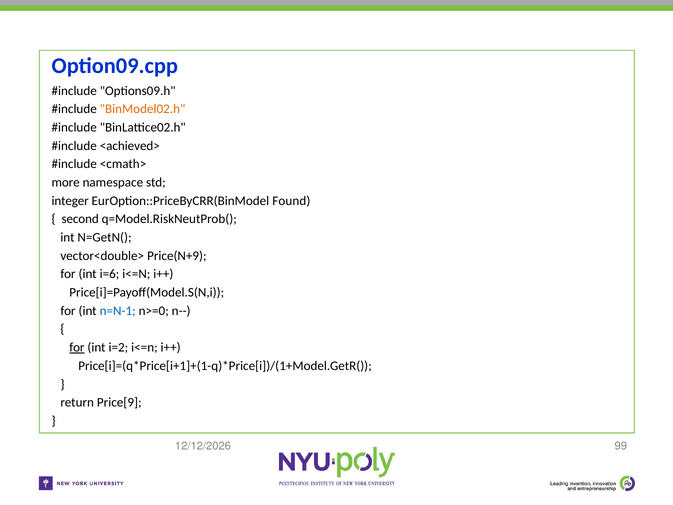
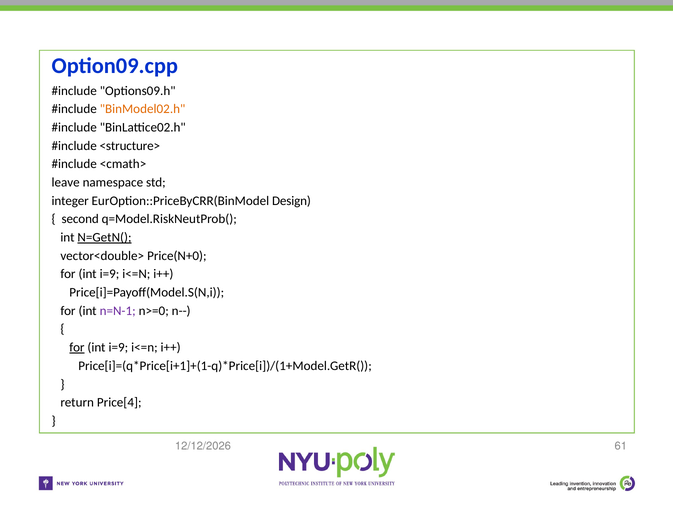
<achieved>: <achieved> -> <structure>
more: more -> leave
Found: Found -> Design
N=GetN( underline: none -> present
Price(N+9: Price(N+9 -> Price(N+0
i=6 at (109, 274): i=6 -> i=9
n=N-1 colour: blue -> purple
i=2 at (118, 347): i=2 -> i=9
Price[9: Price[9 -> Price[4
99: 99 -> 61
